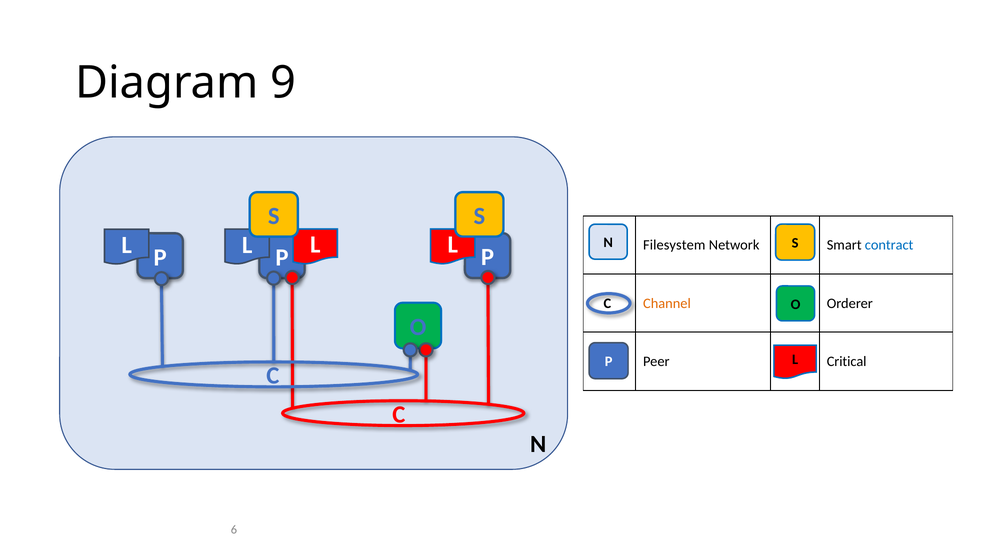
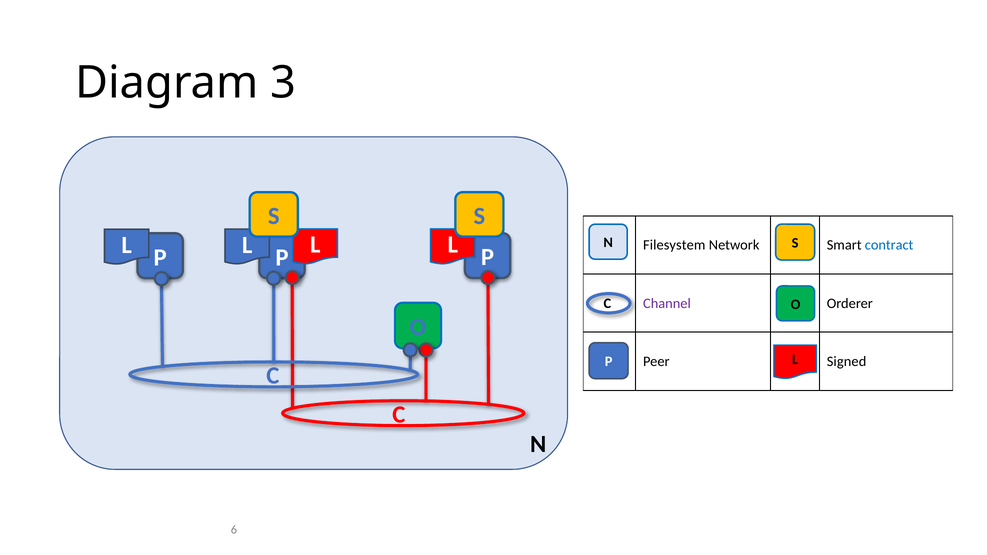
9: 9 -> 3
Channel colour: orange -> purple
Critical: Critical -> Signed
